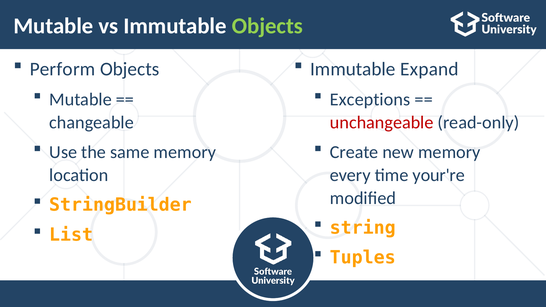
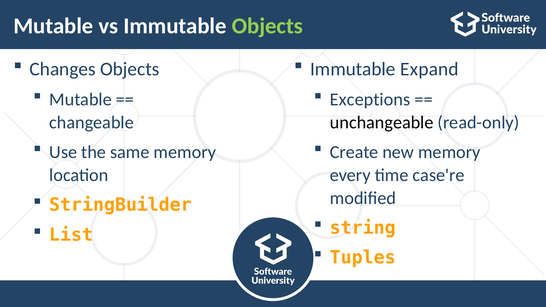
Perform: Perform -> Changes
unchangeable colour: red -> black
your're: your're -> case're
